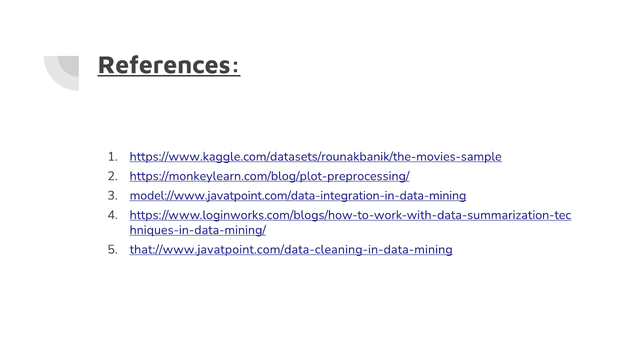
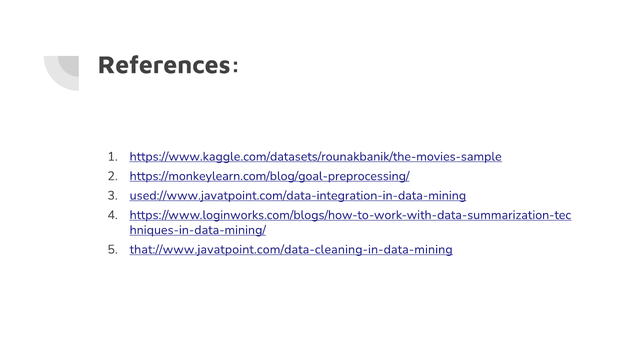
References underline: present -> none
https://monkeylearn.com/blog/plot-preprocessing/: https://monkeylearn.com/blog/plot-preprocessing/ -> https://monkeylearn.com/blog/goal-preprocessing/
model://www.javatpoint.com/data-integration-in-data-mining: model://www.javatpoint.com/data-integration-in-data-mining -> used://www.javatpoint.com/data-integration-in-data-mining
